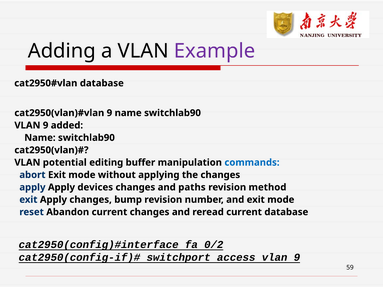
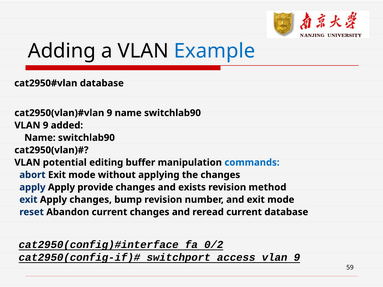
Example colour: purple -> blue
devices: devices -> provide
paths: paths -> exists
